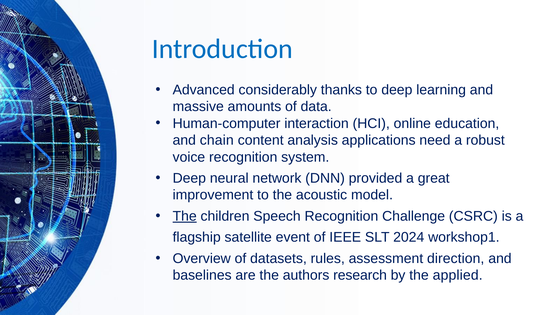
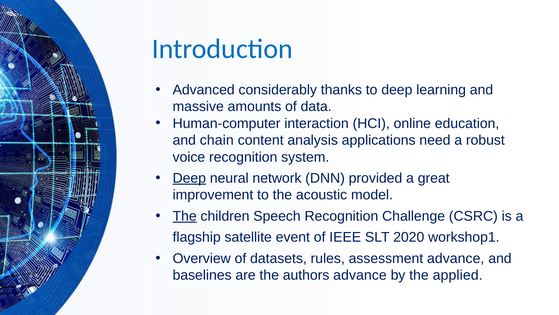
Deep at (189, 178) underline: none -> present
2024: 2024 -> 2020
assessment direction: direction -> advance
authors research: research -> advance
